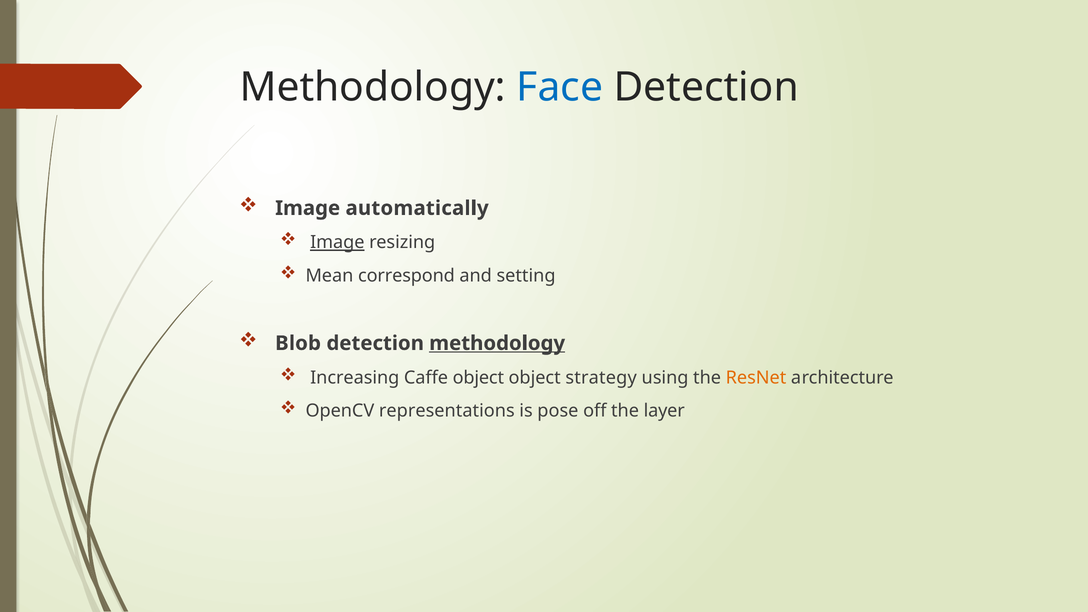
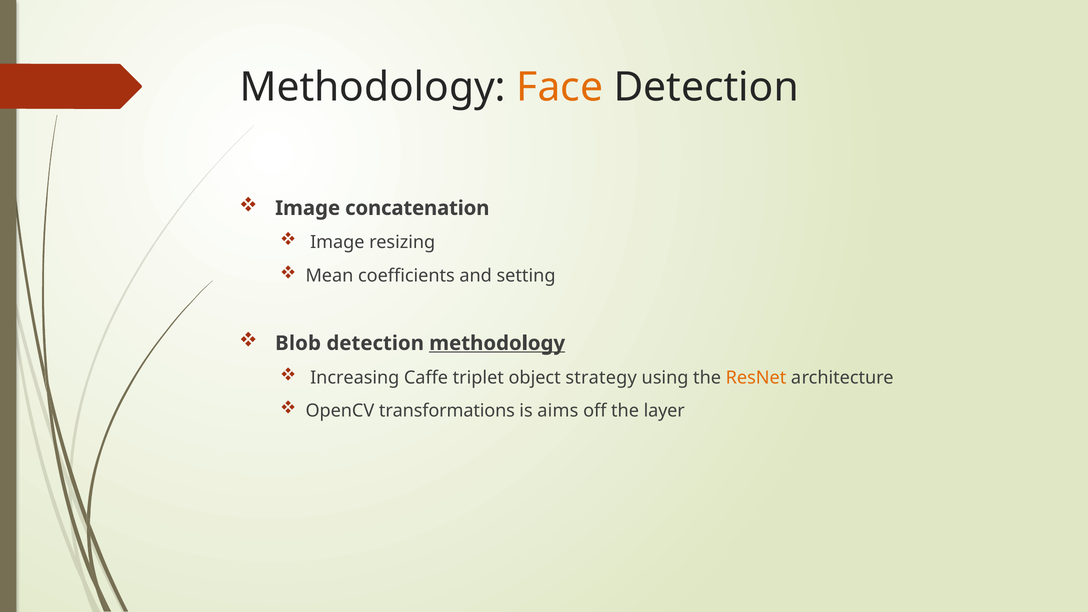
Face colour: blue -> orange
automatically: automatically -> concatenation
Image at (337, 242) underline: present -> none
correspond: correspond -> coefficients
Caffe object: object -> triplet
representations: representations -> transformations
pose: pose -> aims
